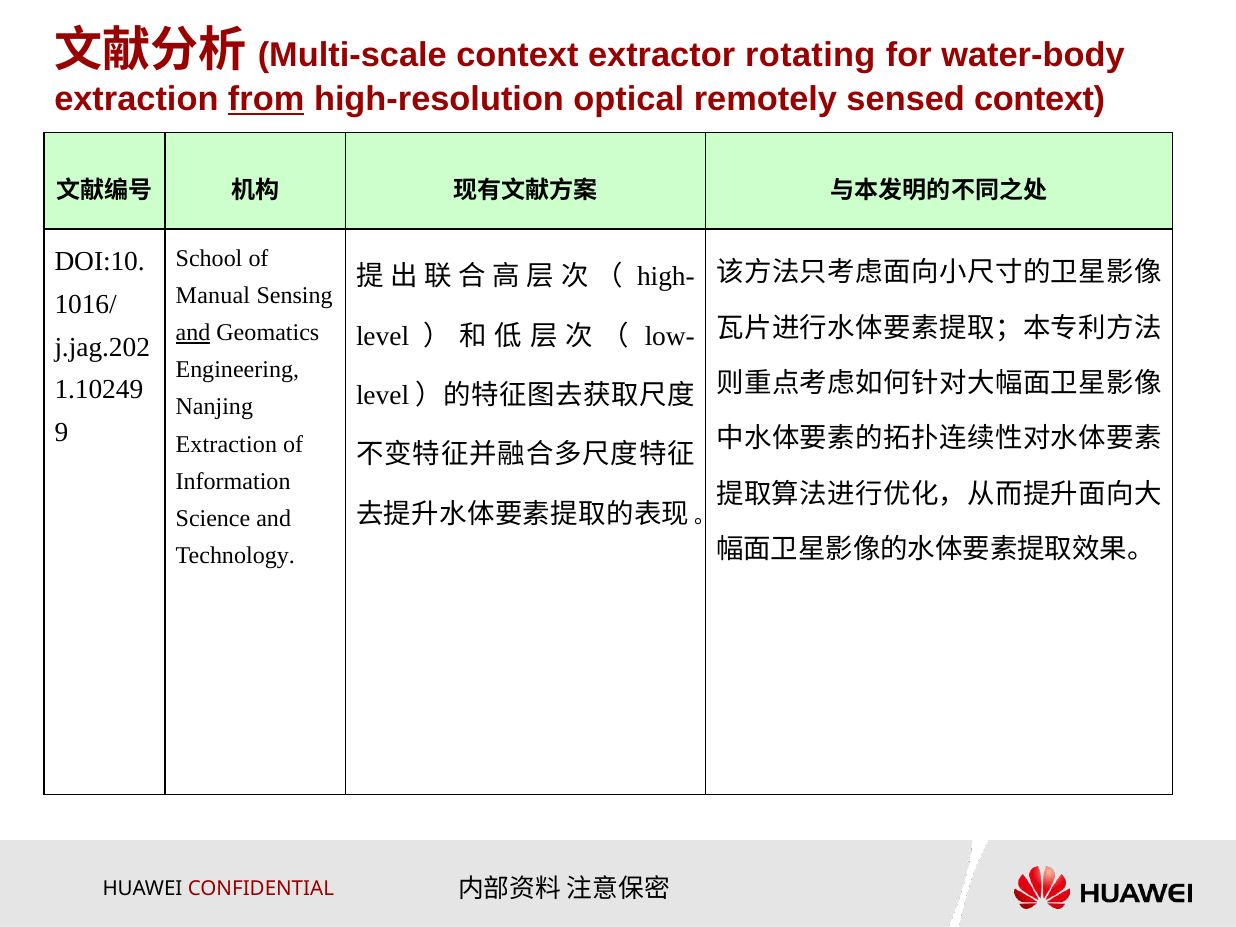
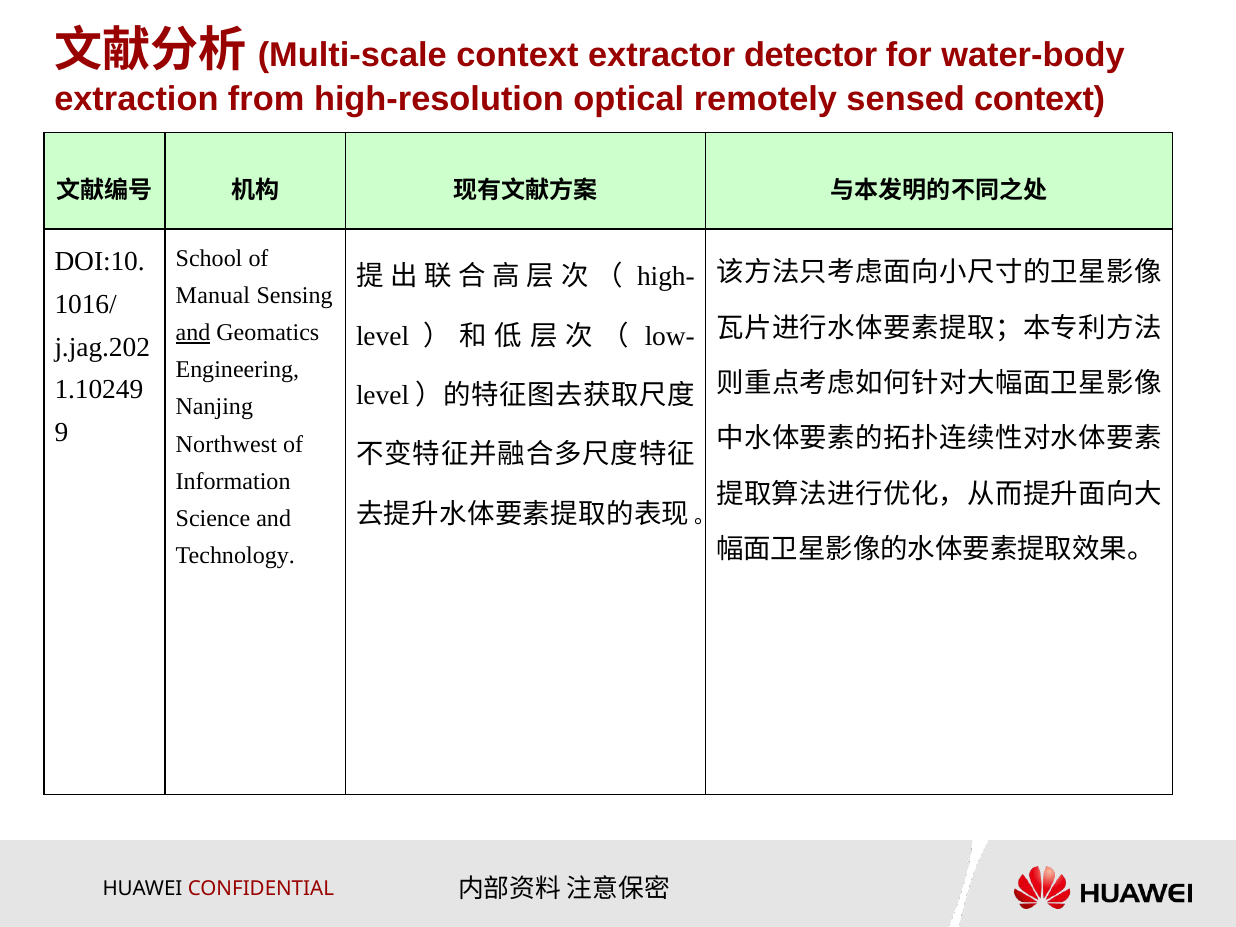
rotating: rotating -> detector
from underline: present -> none
Extraction at (226, 444): Extraction -> Northwest
